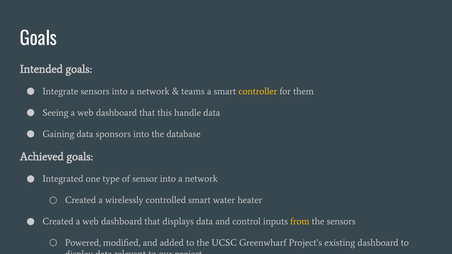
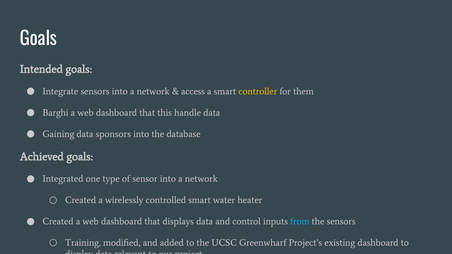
teams: teams -> access
Seeing: Seeing -> Barghi
from colour: yellow -> light blue
Powered: Powered -> Training
